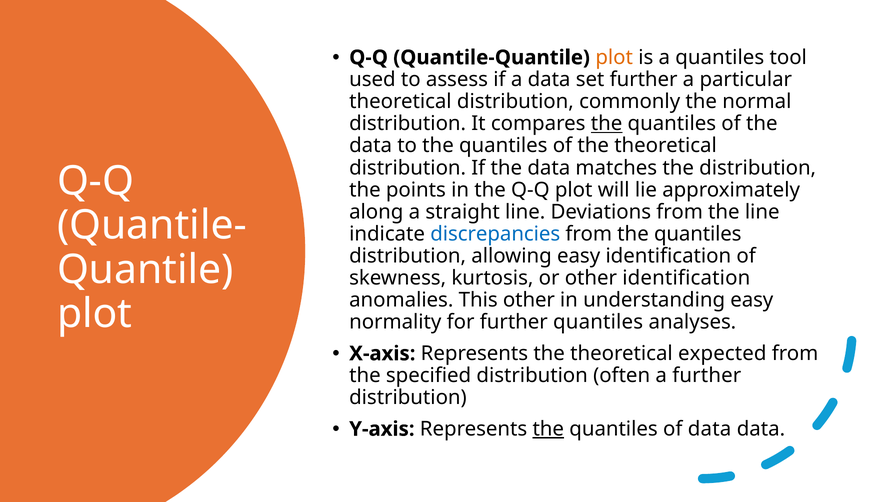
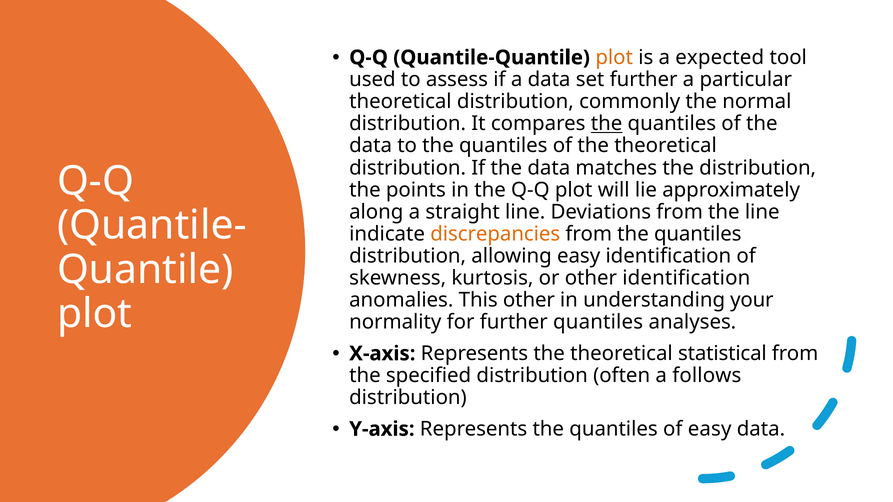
a quantiles: quantiles -> expected
discrepancies colour: blue -> orange
understanding easy: easy -> your
expected: expected -> statistical
a further: further -> follows
the at (548, 429) underline: present -> none
of data: data -> easy
